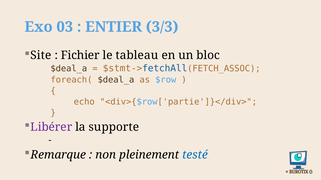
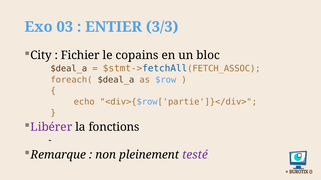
Site: Site -> City
tableau: tableau -> copains
supporte: supporte -> fonctions
testé colour: blue -> purple
